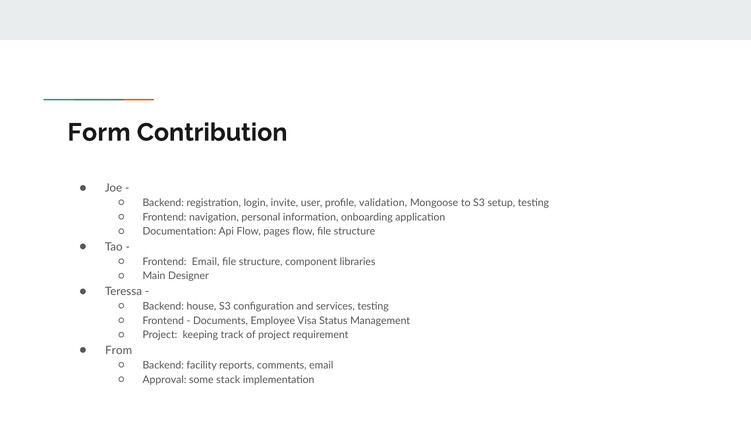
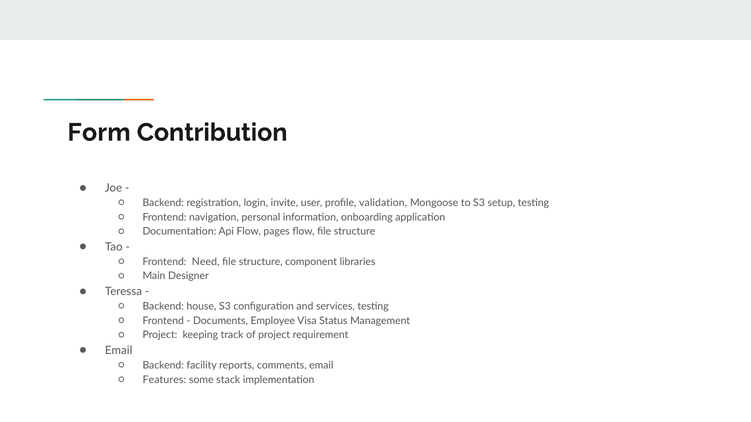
Frontend Email: Email -> Need
From at (119, 351): From -> Email
Approval: Approval -> Features
